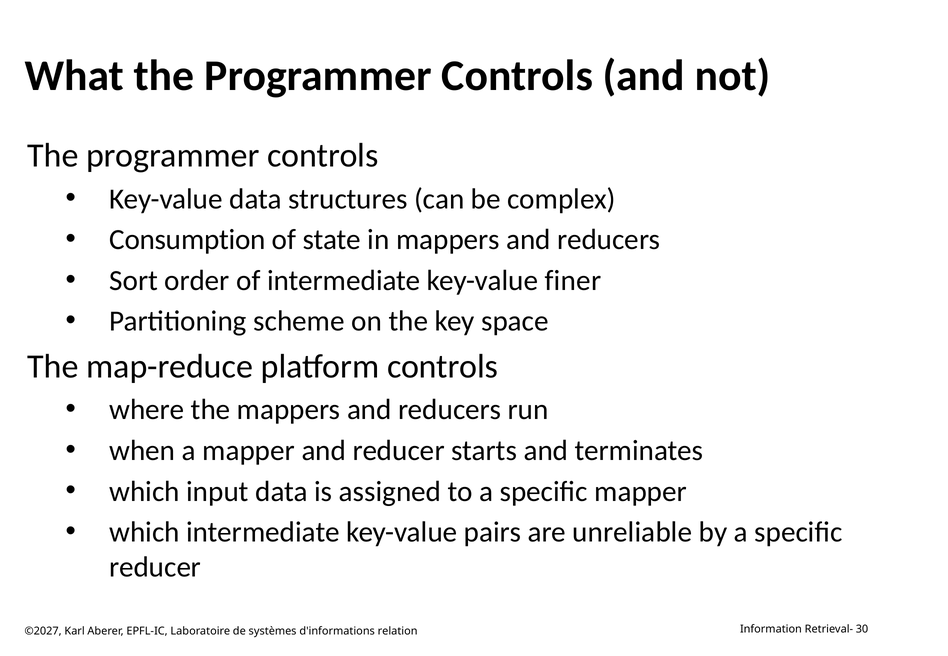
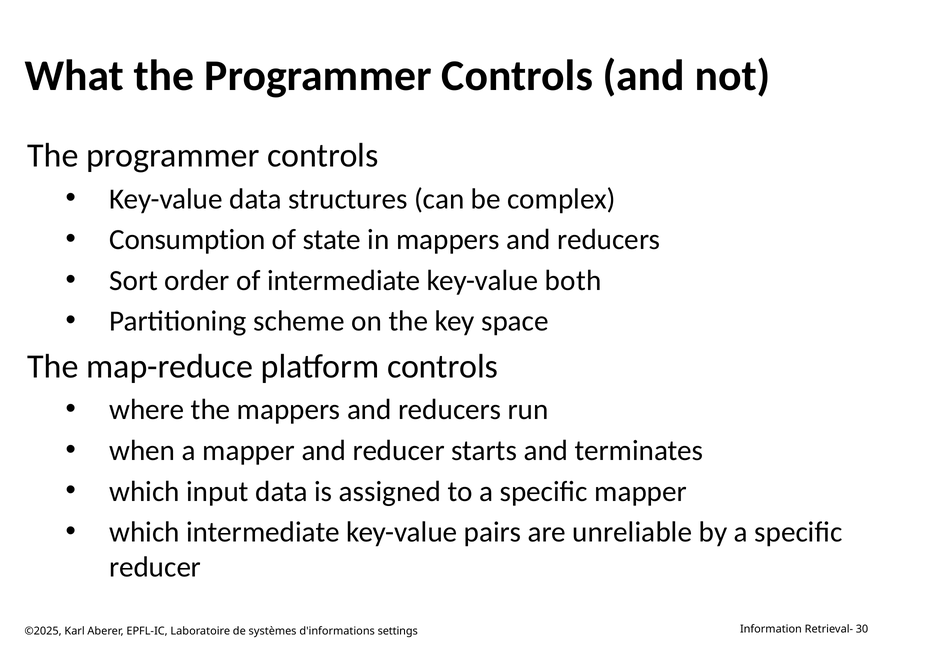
finer: finer -> both
©2027: ©2027 -> ©2025
relation: relation -> settings
